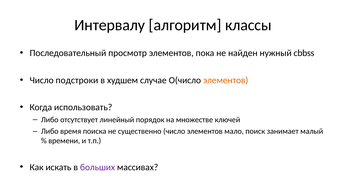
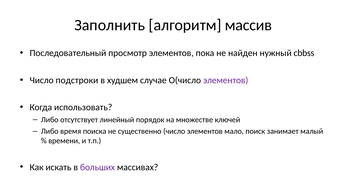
Интервалу: Интервалу -> Заполнить
классы: классы -> массив
элементов at (226, 80) colour: orange -> purple
